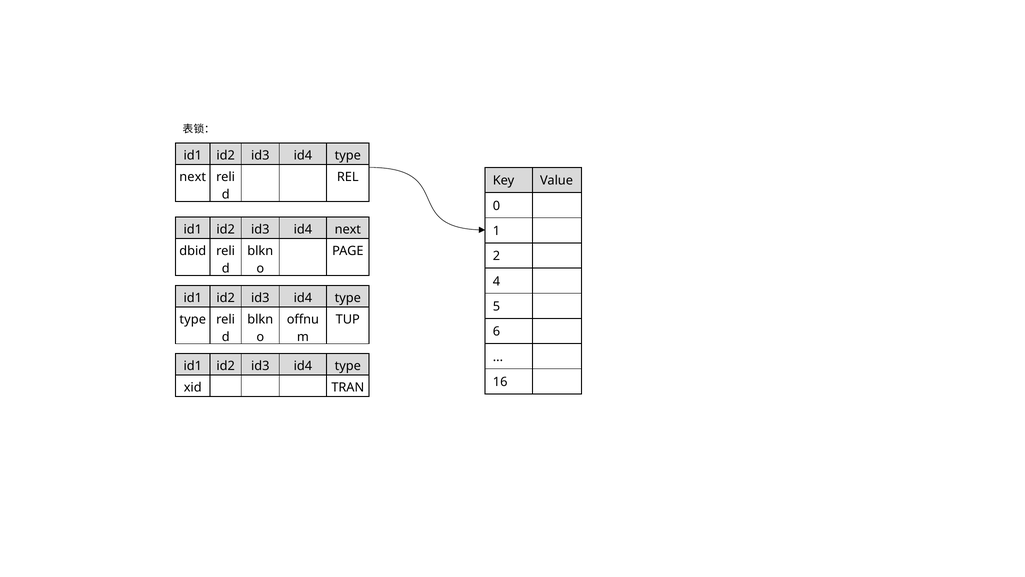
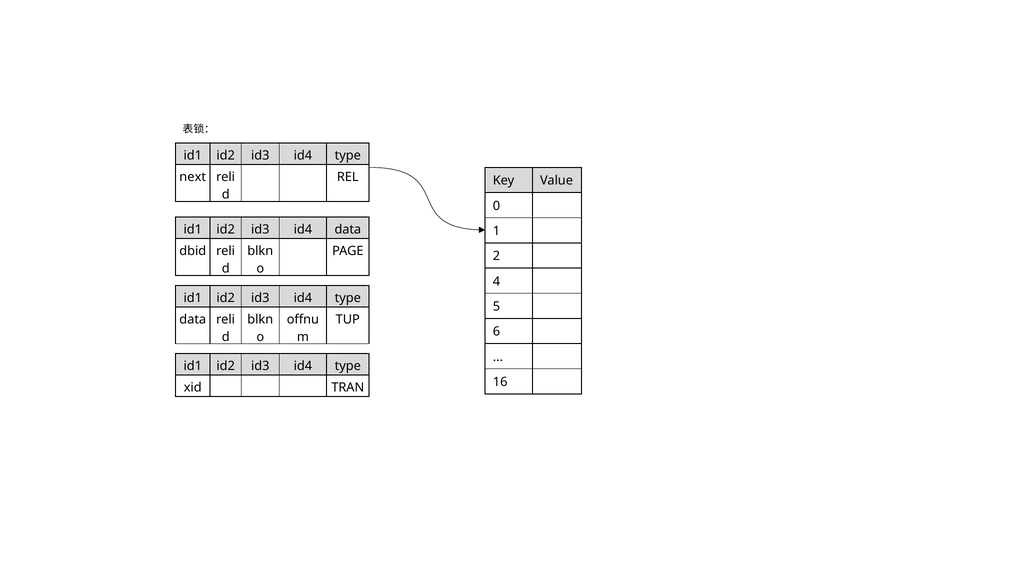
id4 next: next -> data
type at (193, 319): type -> data
